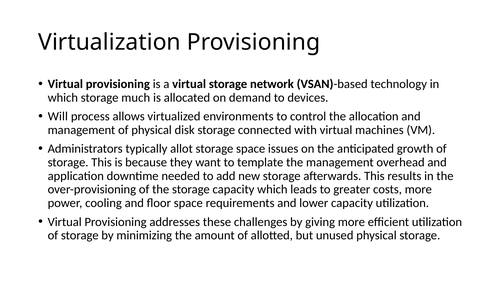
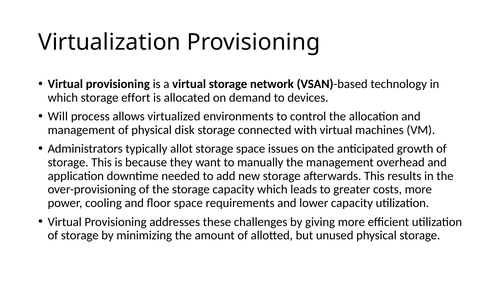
much: much -> effort
template: template -> manually
